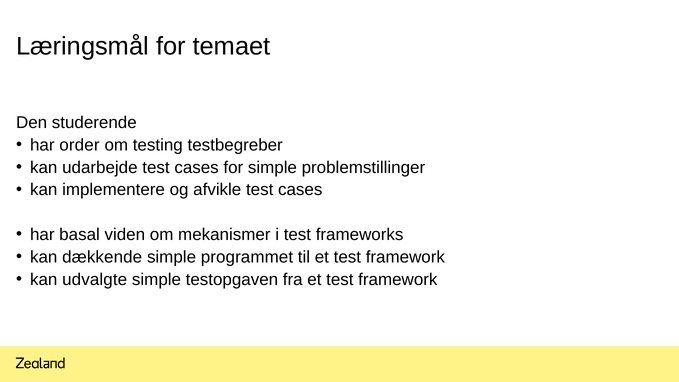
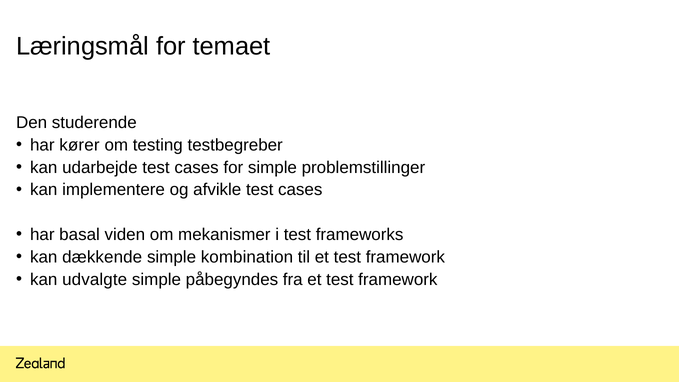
order: order -> kører
programmet: programmet -> kombination
testopgaven: testopgaven -> påbegyndes
